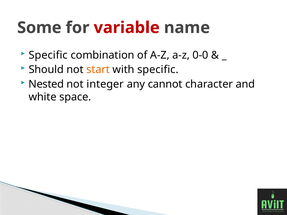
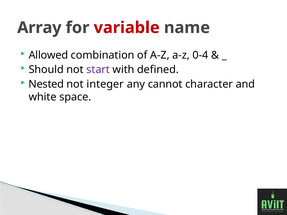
Some: Some -> Array
Specific at (48, 55): Specific -> Allowed
0-0: 0-0 -> 0-4
start colour: orange -> purple
with specific: specific -> defined
